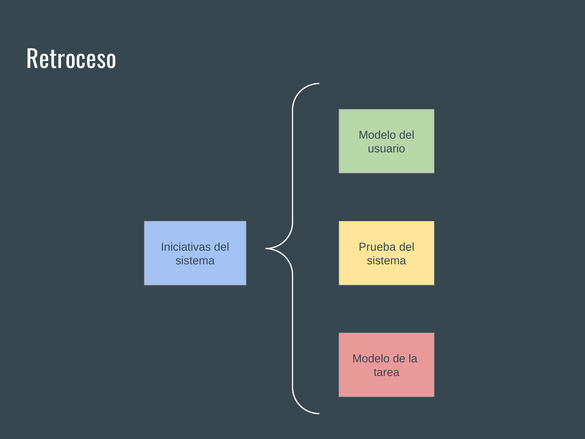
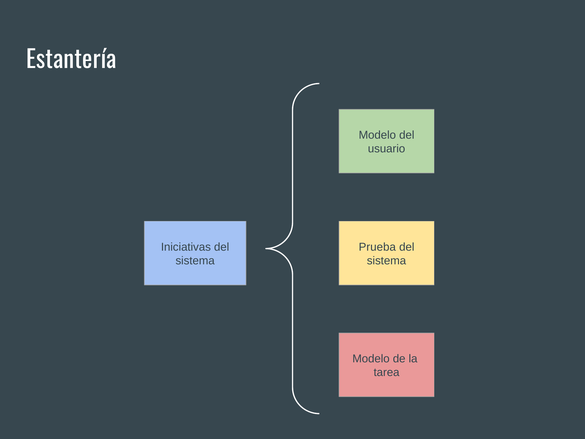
Retroceso: Retroceso -> Estantería
